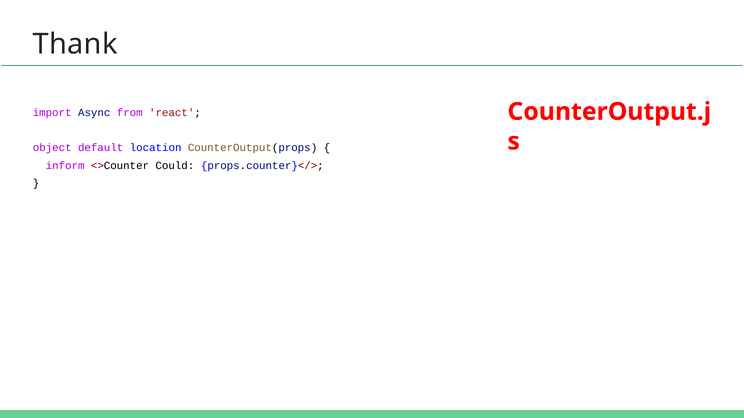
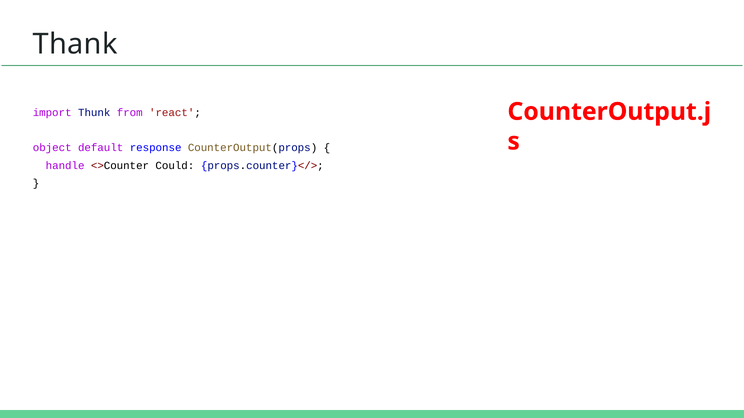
Async: Async -> Thunk
location: location -> response
inform: inform -> handle
